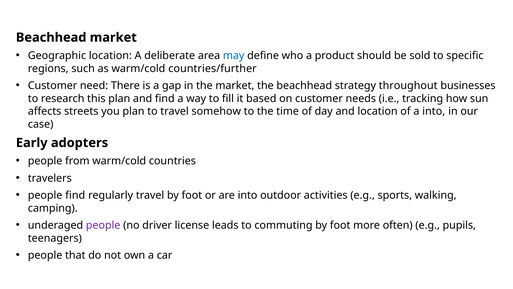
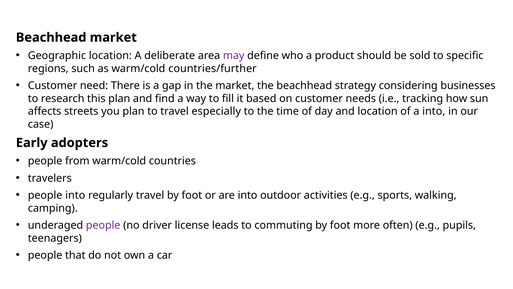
may colour: blue -> purple
throughout: throughout -> considering
somehow: somehow -> especially
people find: find -> into
